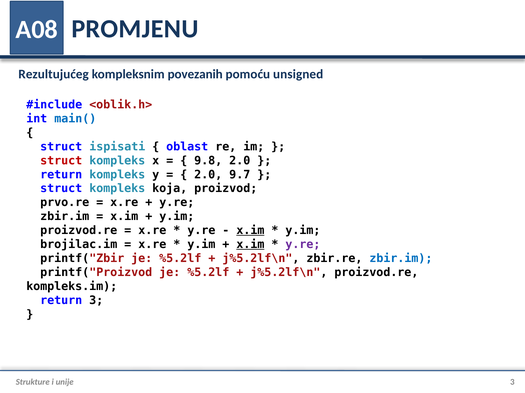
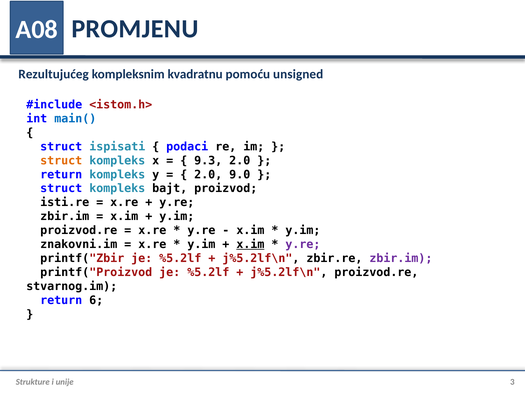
povezanih: povezanih -> kvadratnu
<oblik.h>: <oblik.h> -> <istom.h>
oblast: oblast -> podaci
struct at (61, 161) colour: red -> orange
9.8: 9.8 -> 9.3
9.7: 9.7 -> 9.0
koja: koja -> bajt
prvo.re: prvo.re -> isti.re
x.im at (250, 231) underline: present -> none
brojilac.im: brojilac.im -> znakovni.im
zbir.im at (401, 259) colour: blue -> purple
kompleks.im: kompleks.im -> stvarnog.im
return 3: 3 -> 6
